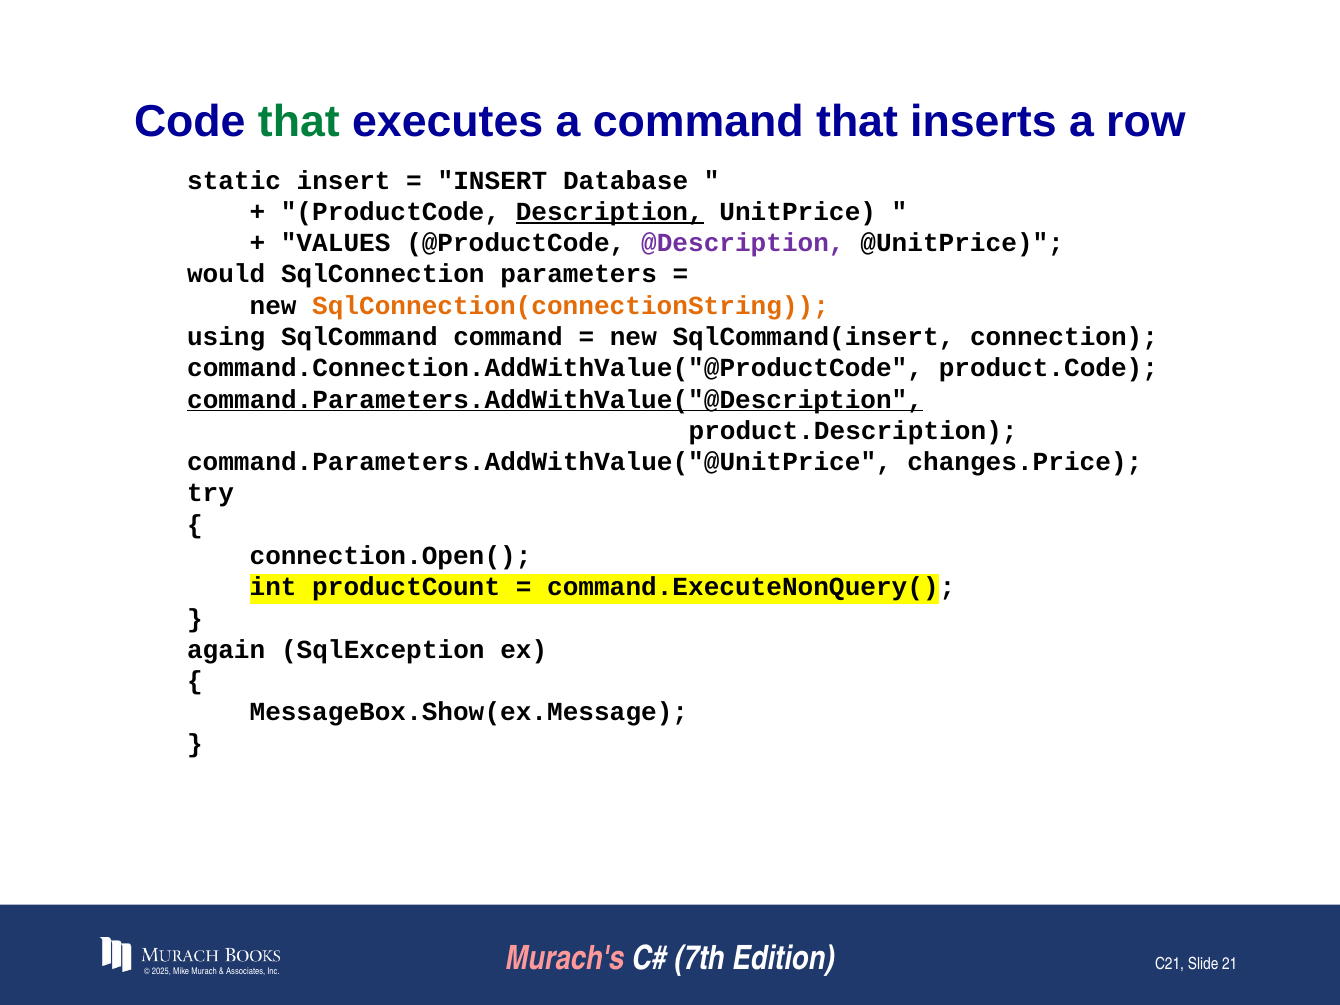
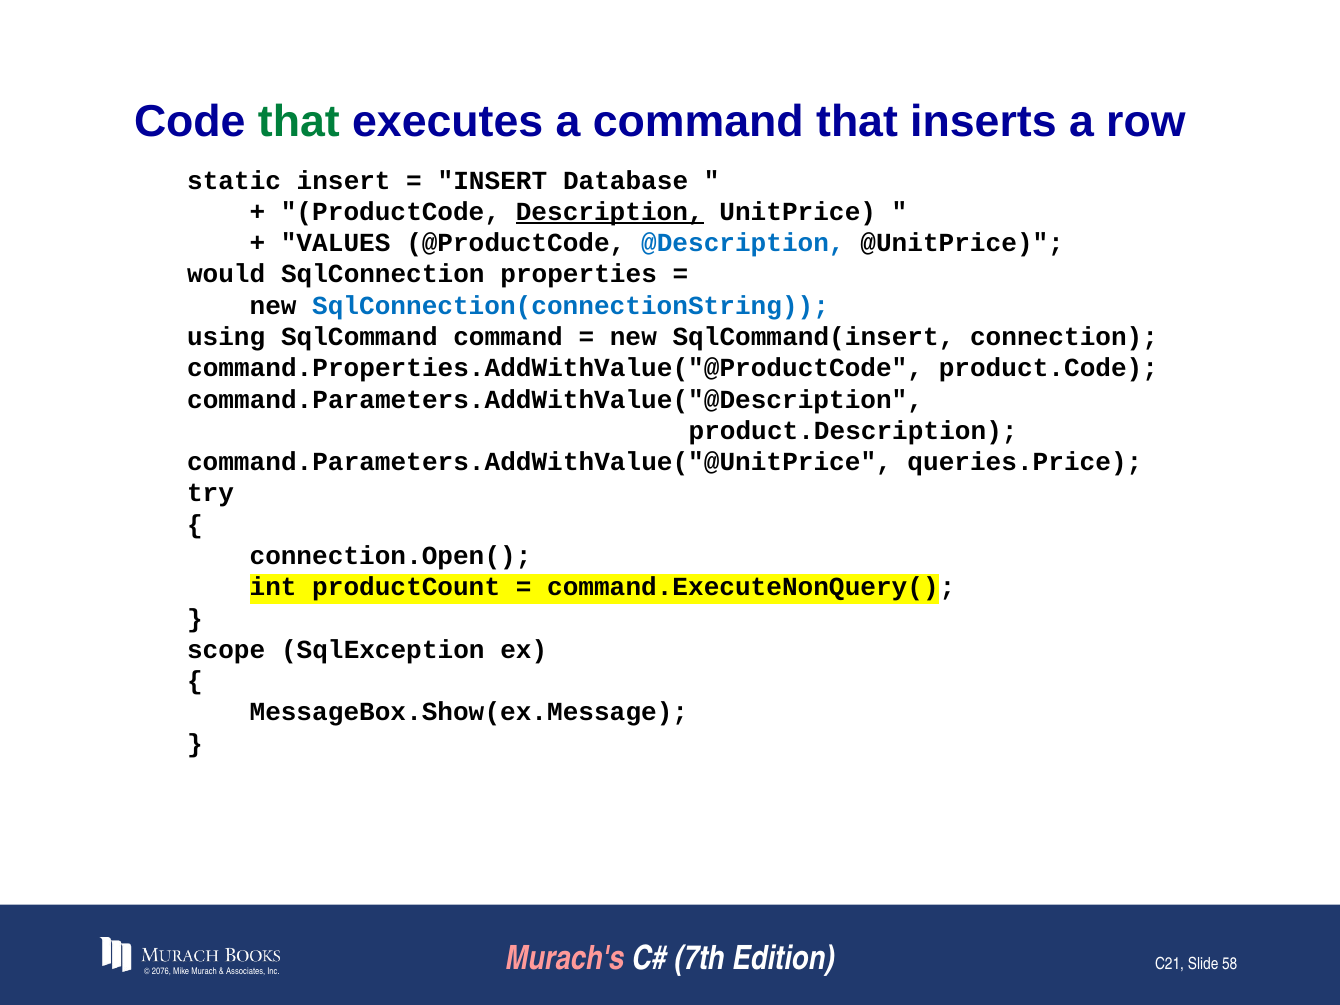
@Description colour: purple -> blue
parameters: parameters -> properties
SqlConnection(connectionString colour: orange -> blue
command.Connection.AddWithValue("@ProductCode: command.Connection.AddWithValue("@ProductCode -> command.Properties.AddWithValue("@ProductCode
command.Parameters.AddWithValue("@Description underline: present -> none
changes.Price: changes.Price -> queries.Price
again: again -> scope
2025: 2025 -> 2076
21: 21 -> 58
